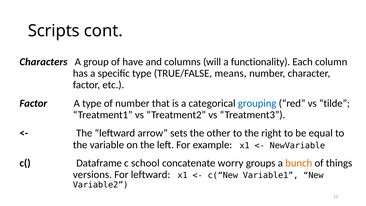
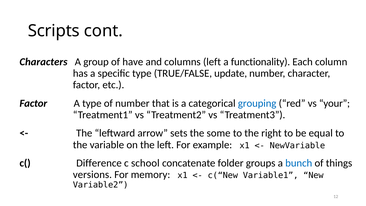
columns will: will -> left
means: means -> update
tilde: tilde -> your
other: other -> some
Dataframe: Dataframe -> Difference
worry: worry -> folder
bunch colour: orange -> blue
For leftward: leftward -> memory
